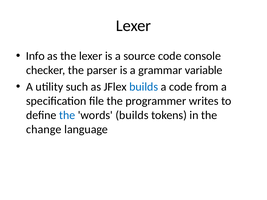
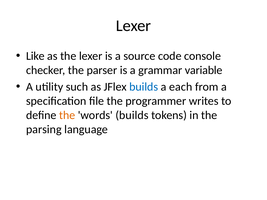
Info: Info -> Like
a code: code -> each
the at (67, 115) colour: blue -> orange
change: change -> parsing
